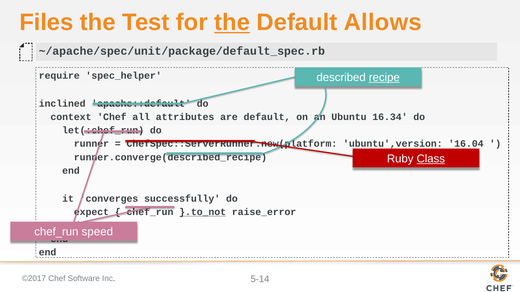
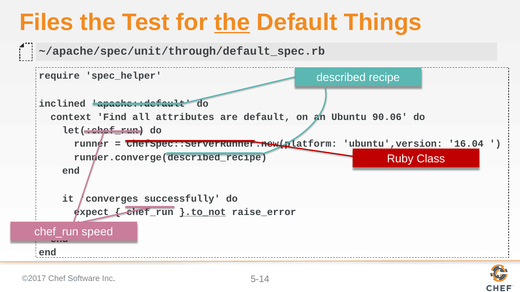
Allows: Allows -> Things
~/apache/spec/unit/package/default_spec.rb: ~/apache/spec/unit/package/default_spec.rb -> ~/apache/spec/unit/through/default_spec.rb
recipe underline: present -> none
context Chef: Chef -> Find
16.34: 16.34 -> 90.06
Class underline: present -> none
